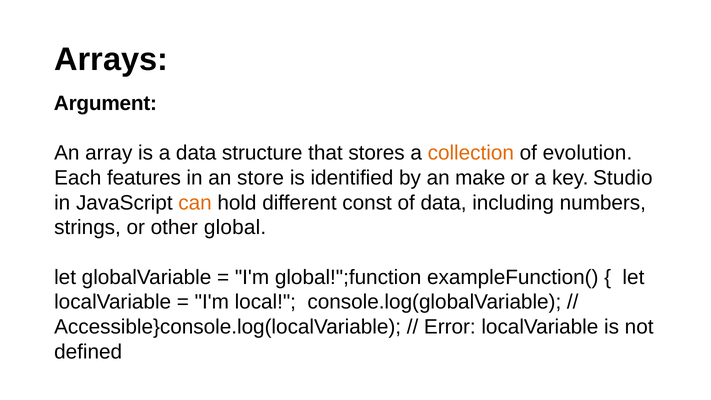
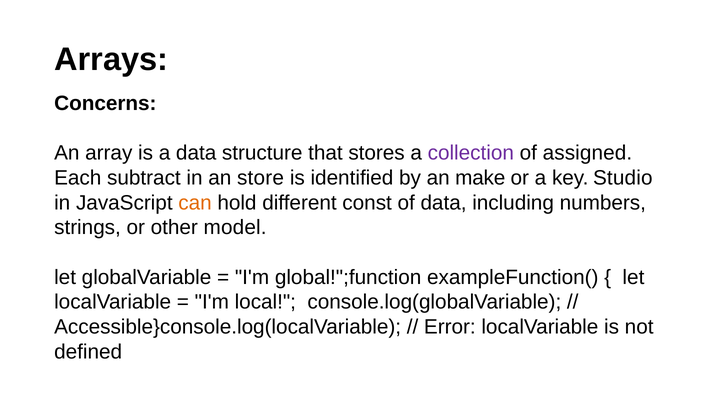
Argument: Argument -> Concerns
collection colour: orange -> purple
evolution: evolution -> assigned
features: features -> subtract
global: global -> model
